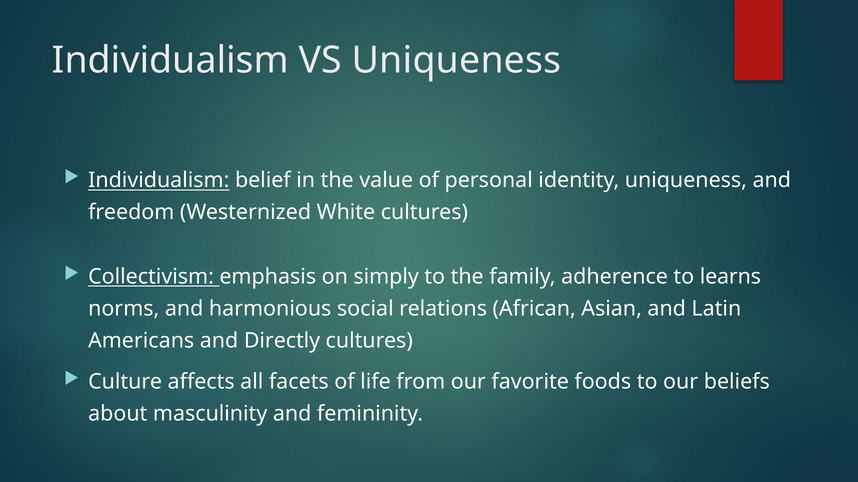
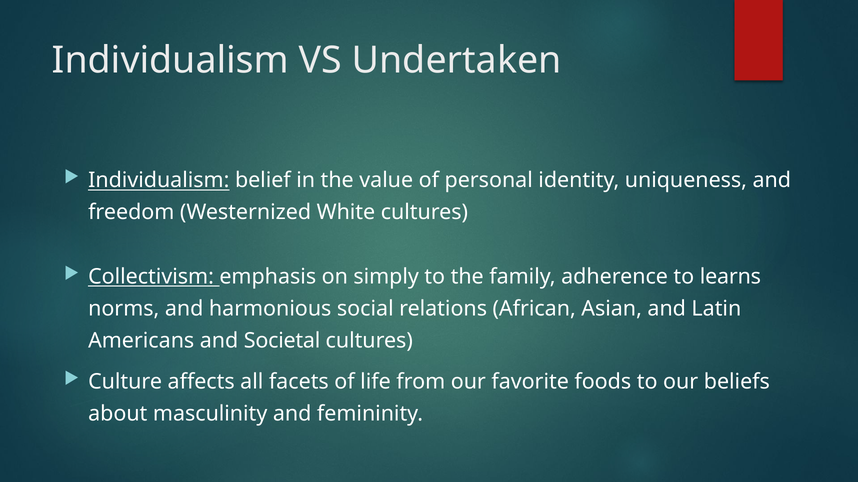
VS Uniqueness: Uniqueness -> Undertaken
Directly: Directly -> Societal
